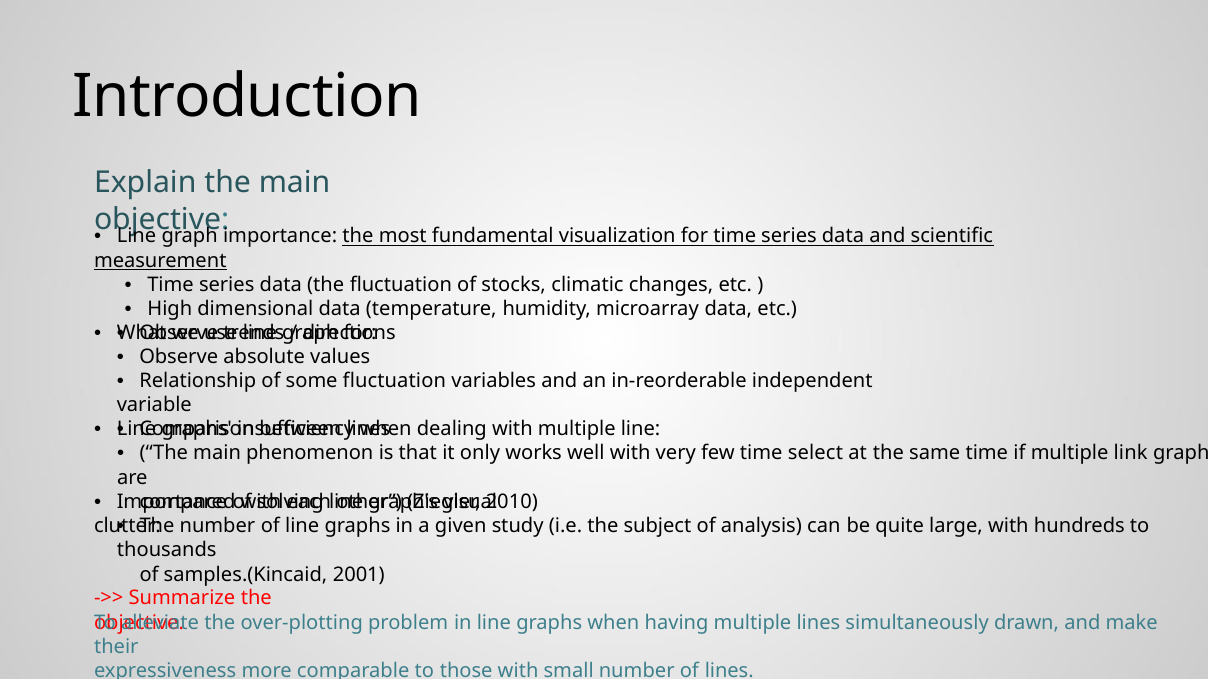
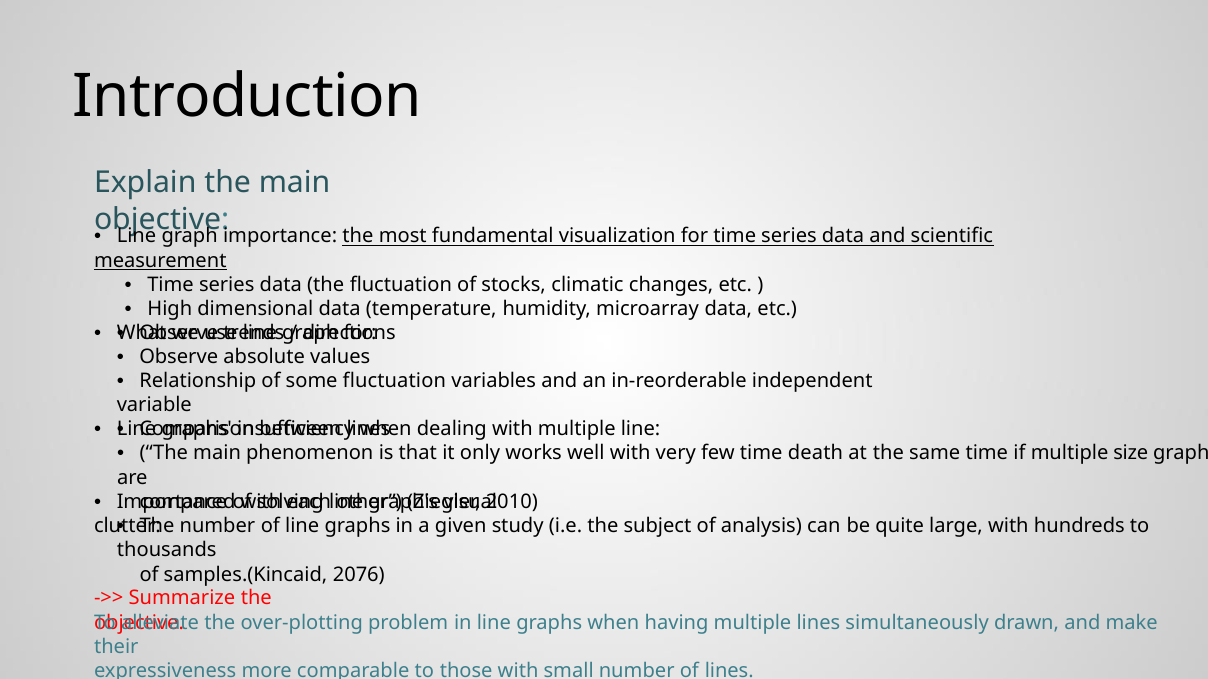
select: select -> death
link: link -> size
2001: 2001 -> 2076
